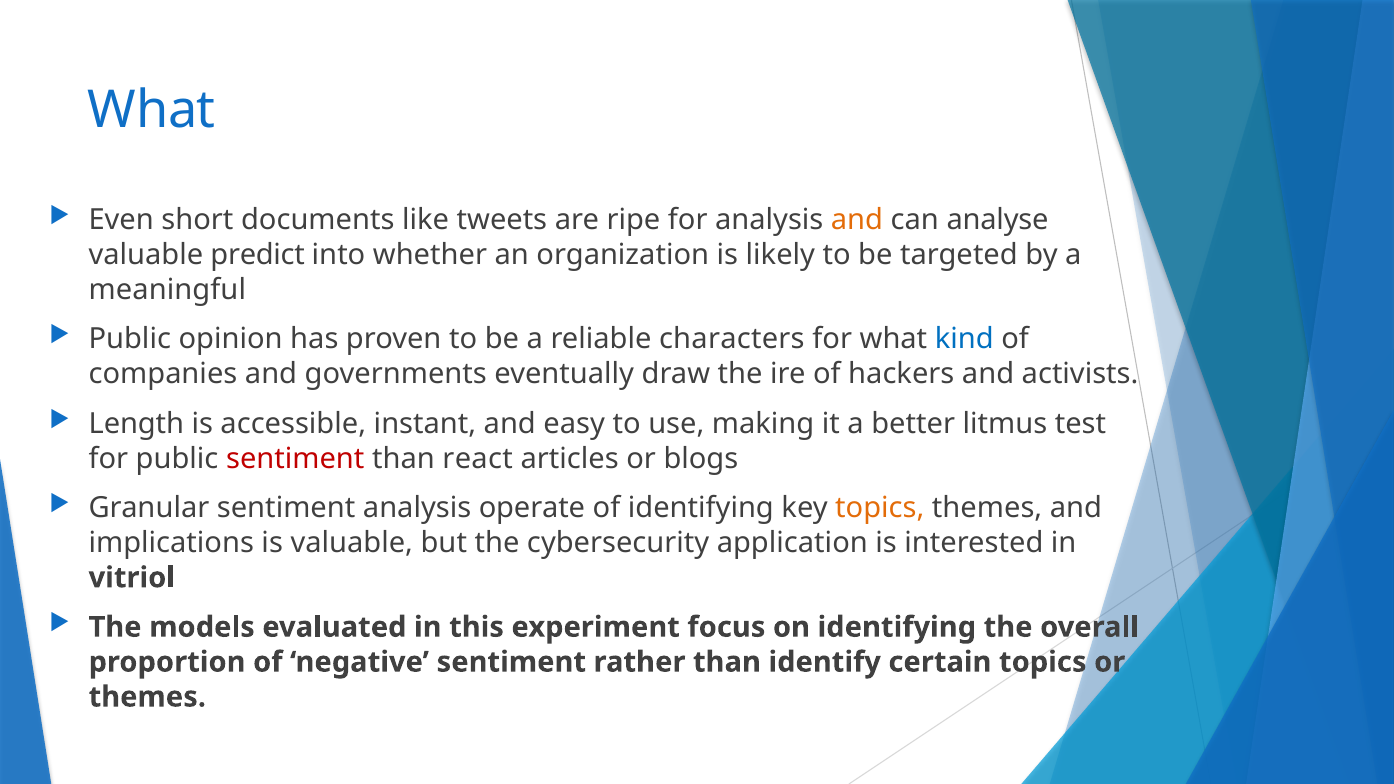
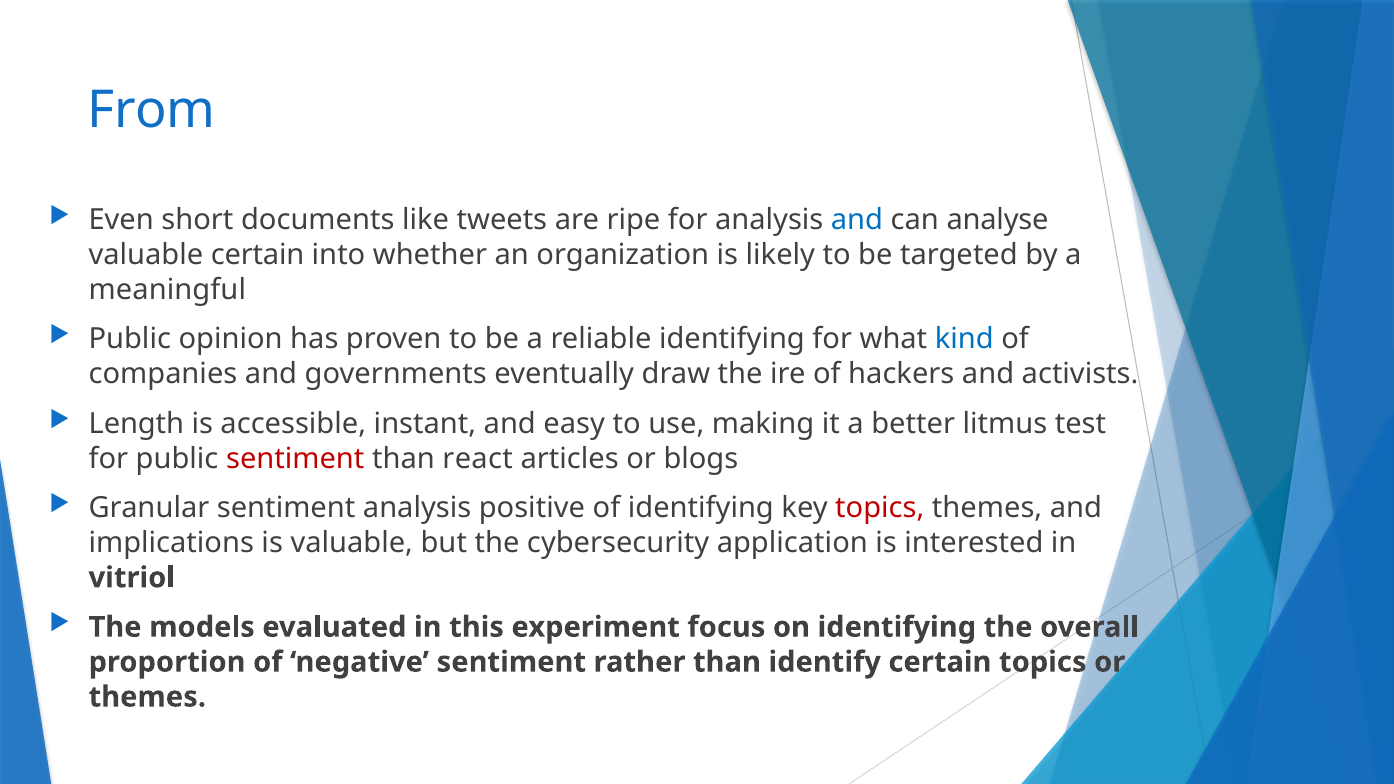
What at (152, 110): What -> From
and at (857, 220) colour: orange -> blue
valuable predict: predict -> certain
reliable characters: characters -> identifying
operate: operate -> positive
topics at (880, 508) colour: orange -> red
